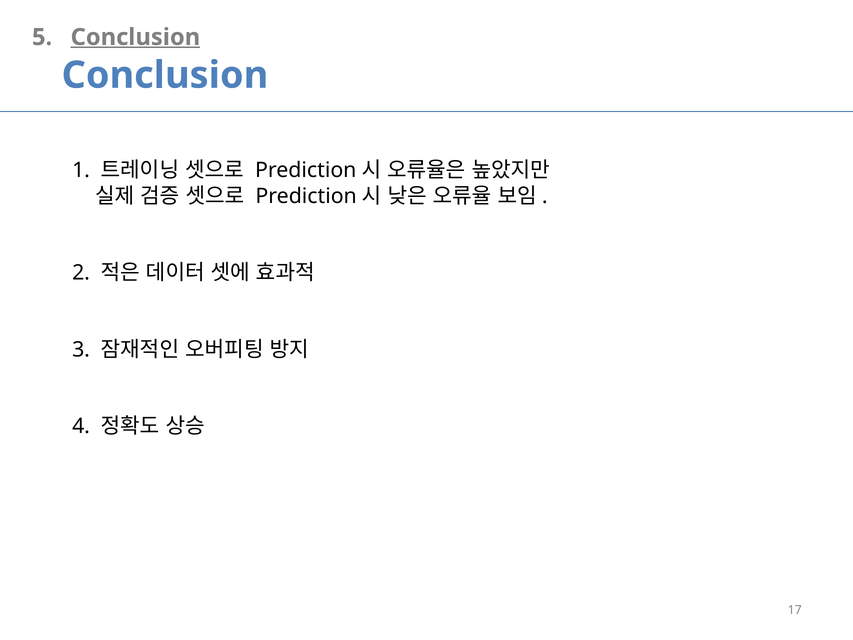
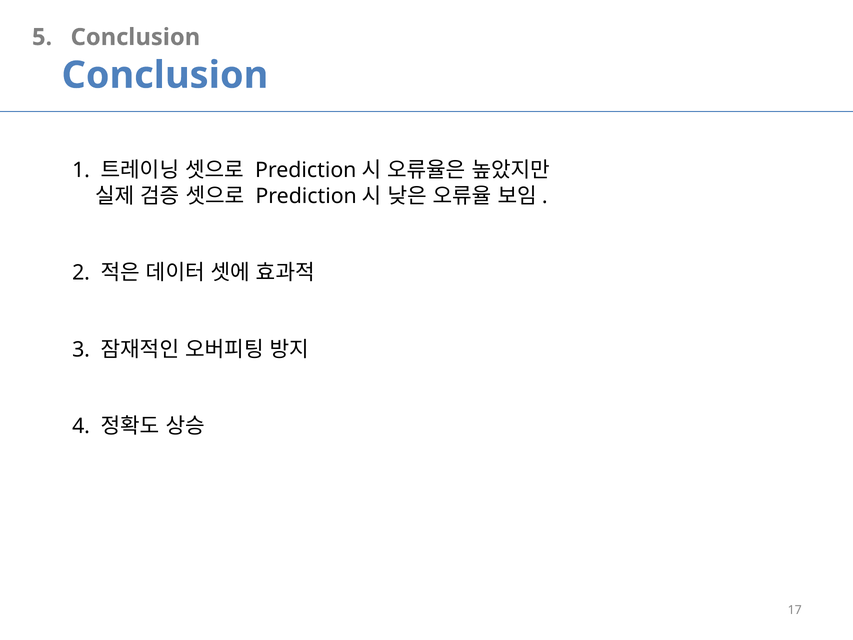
Conclusion at (135, 37) underline: present -> none
